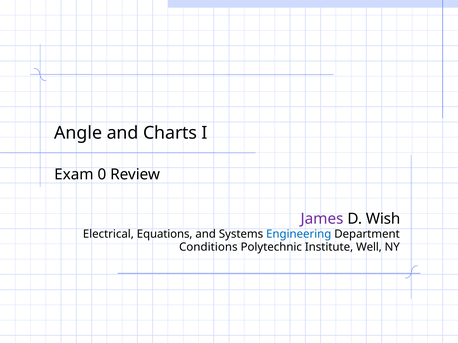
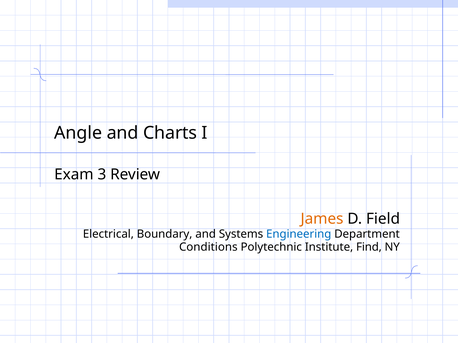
0: 0 -> 3
James colour: purple -> orange
Wish: Wish -> Field
Equations: Equations -> Boundary
Well: Well -> Find
